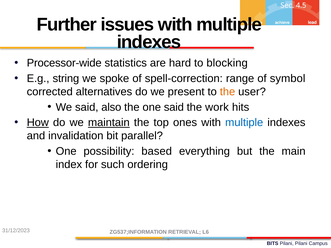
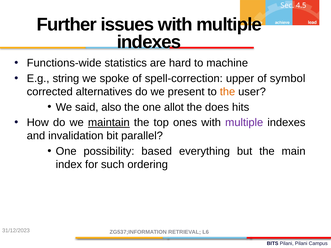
Processor-wide: Processor-wide -> Functions-wide
blocking: blocking -> machine
range: range -> upper
one said: said -> allot
work: work -> does
How underline: present -> none
multiple at (244, 123) colour: blue -> purple
